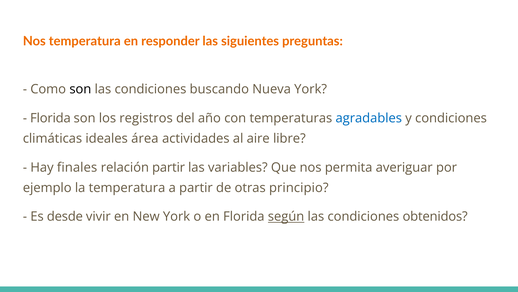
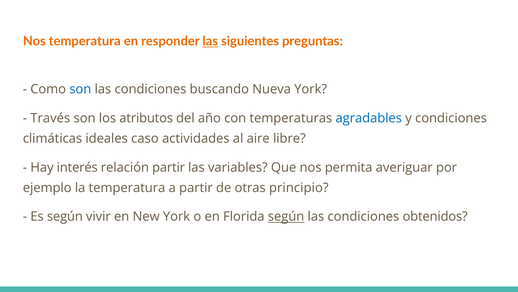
las at (210, 41) underline: none -> present
son at (80, 89) colour: black -> blue
Florida at (50, 118): Florida -> Través
registros: registros -> atributos
área: área -> caso
finales: finales -> interés
Es desde: desde -> según
